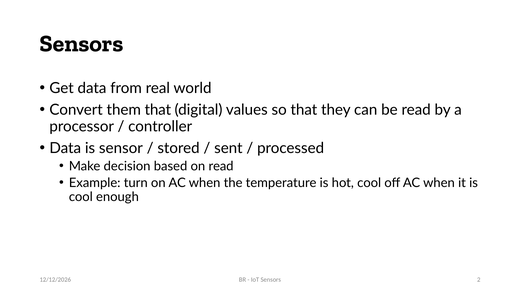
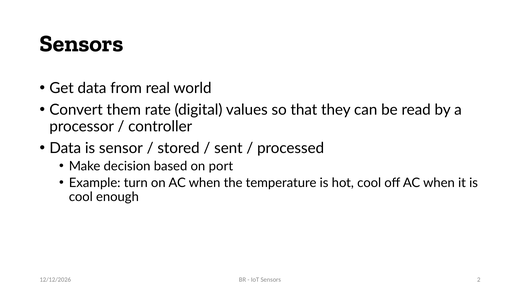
them that: that -> rate
on read: read -> port
